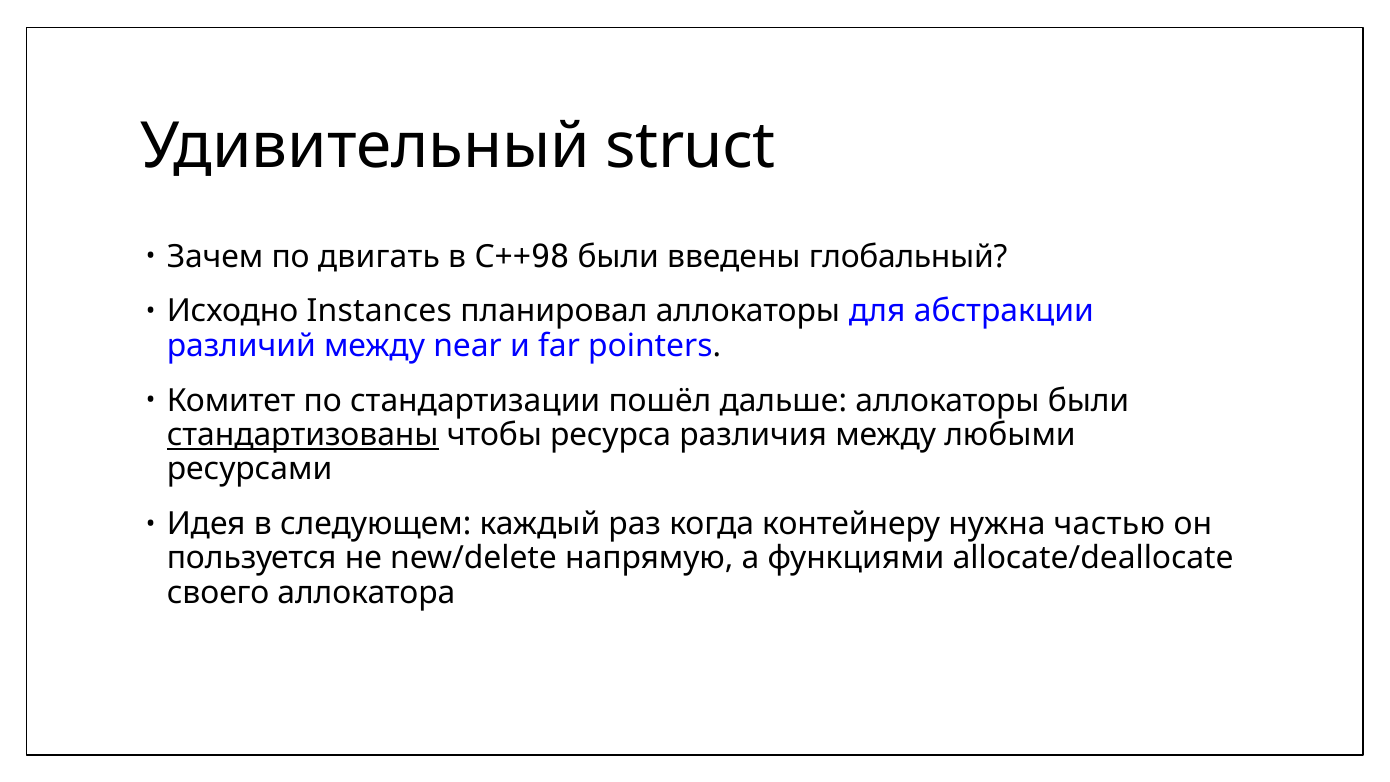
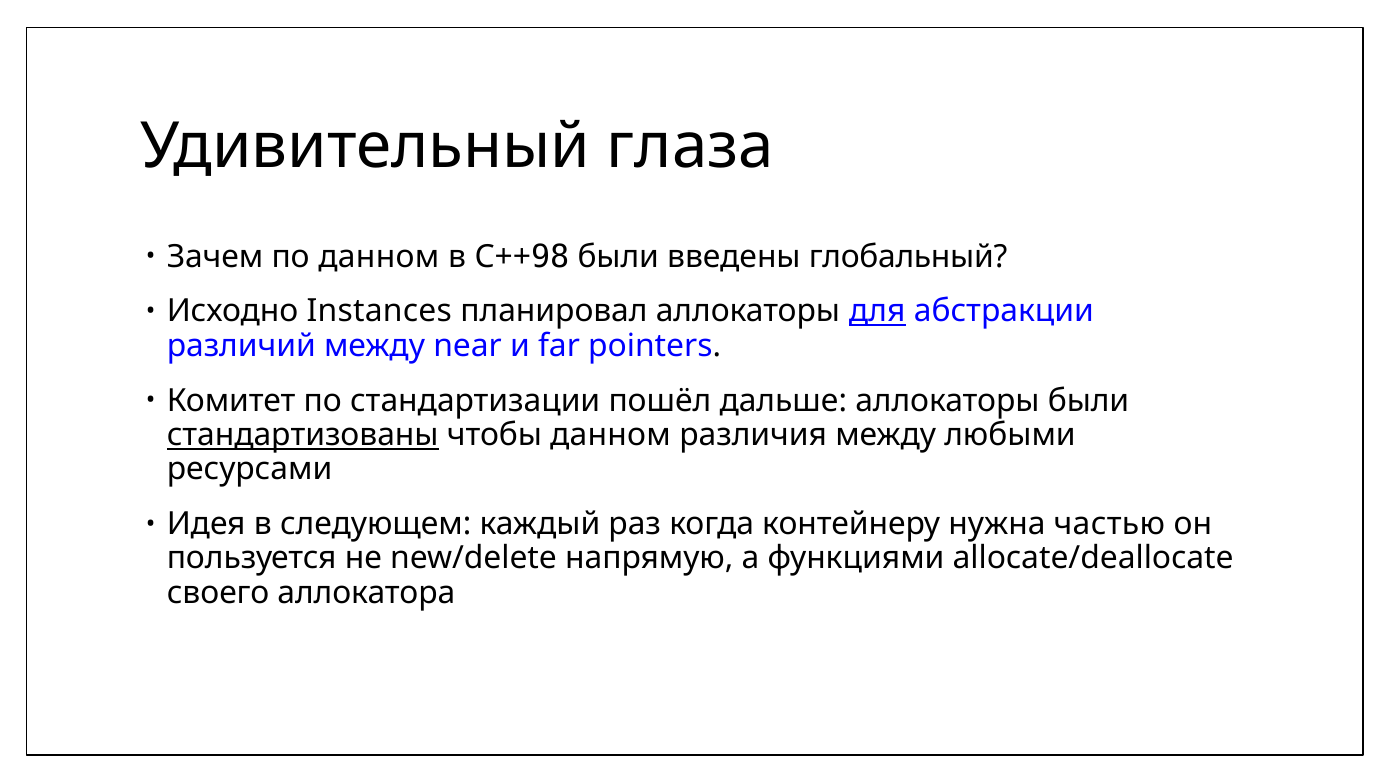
struct: struct -> глаза
по двигать: двигать -> данном
для underline: none -> present
чтобы ресурса: ресурса -> данном
